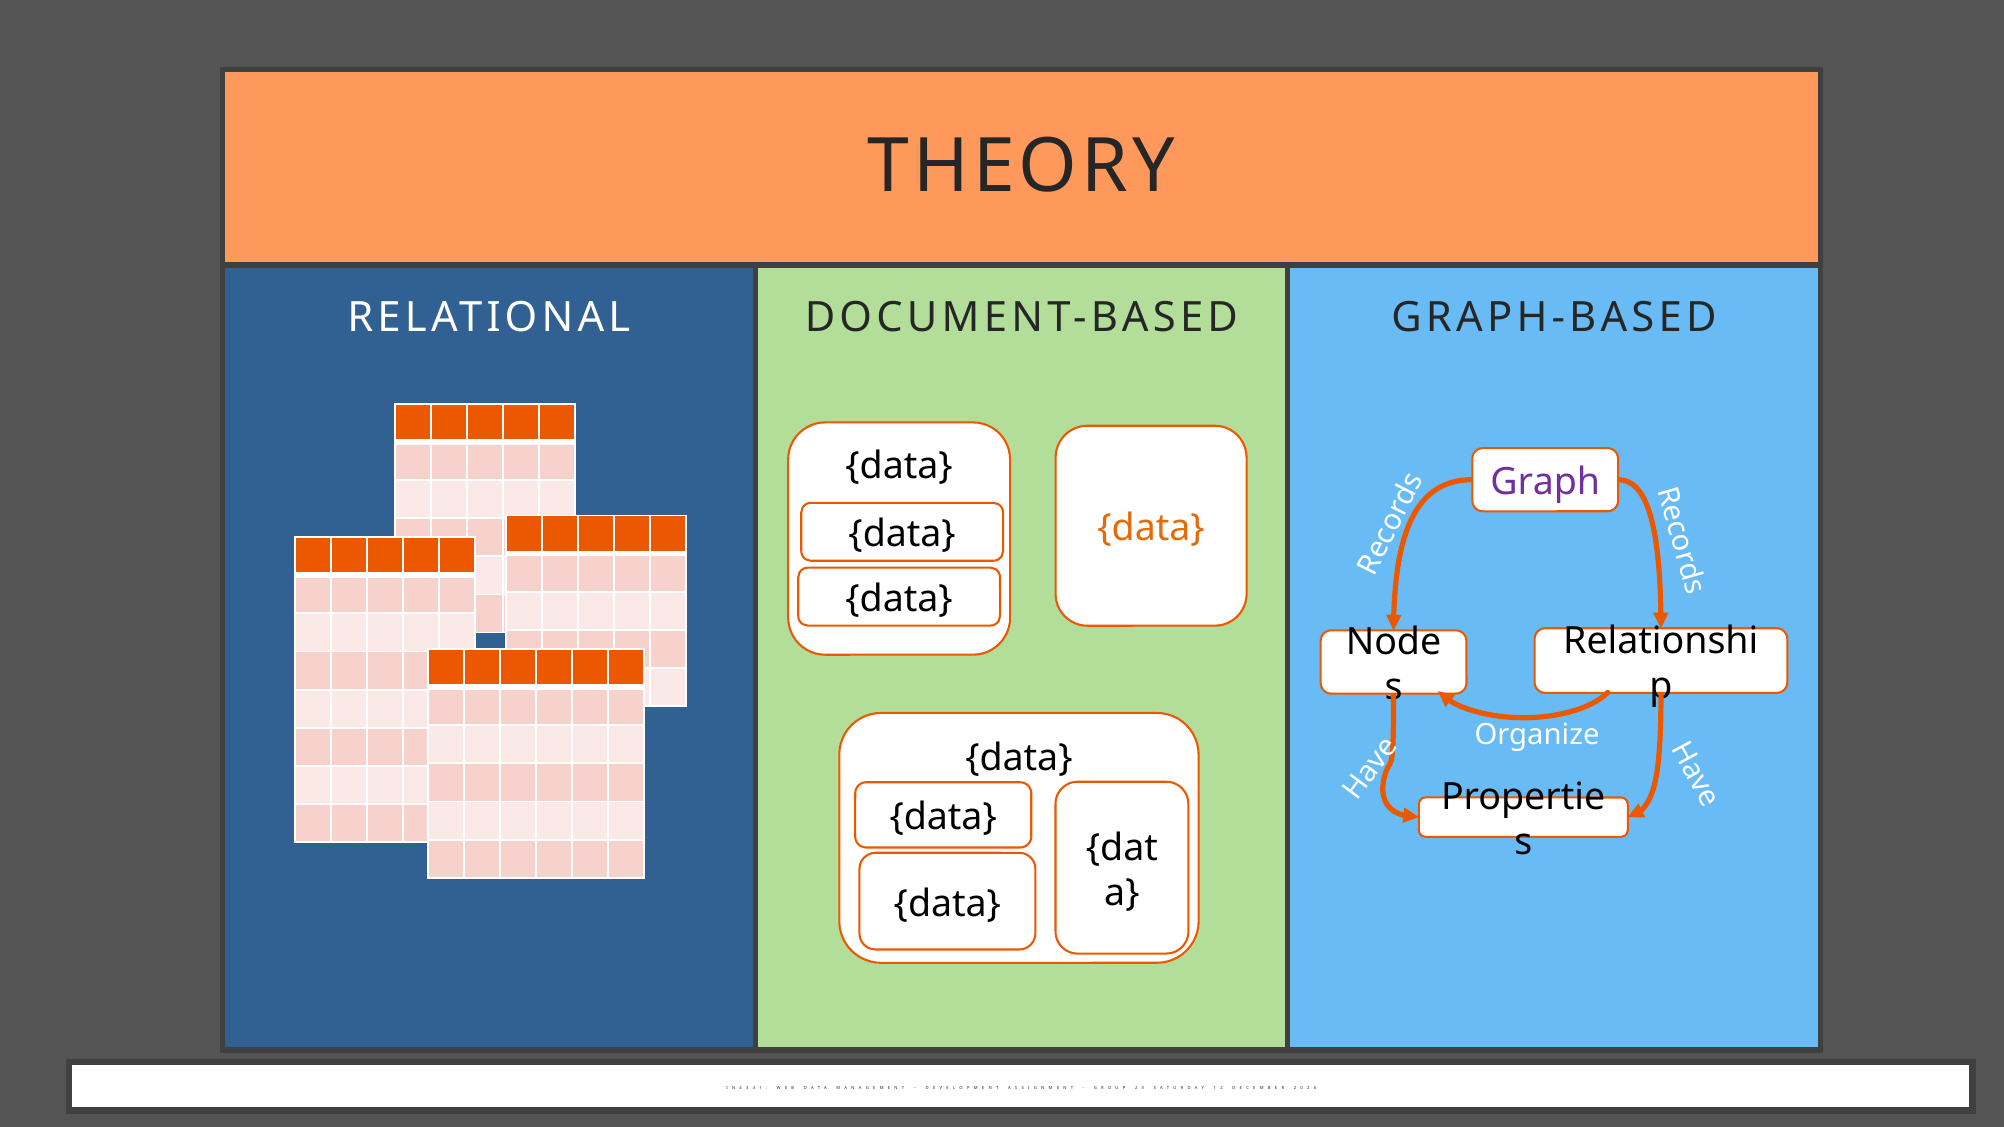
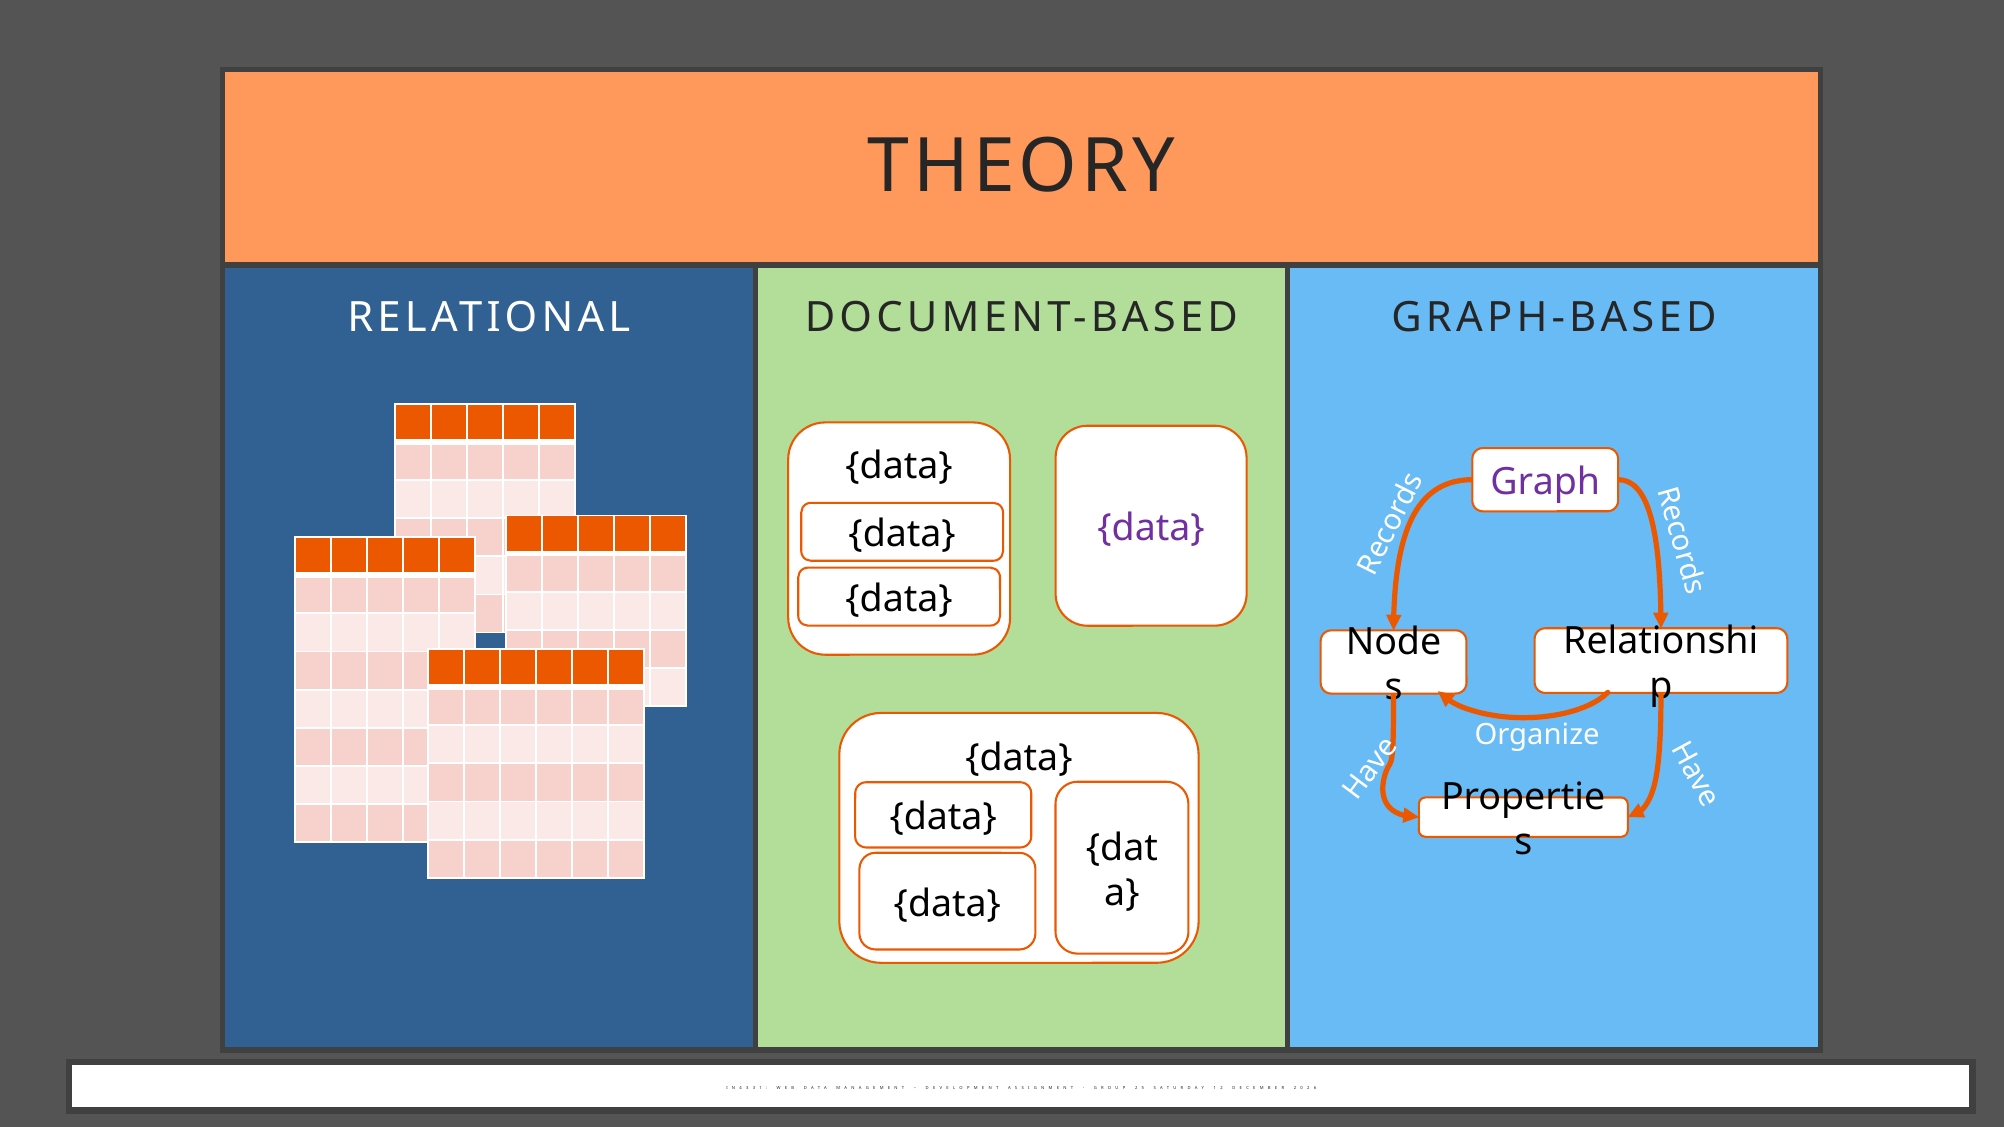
data at (1151, 528) colour: orange -> purple
